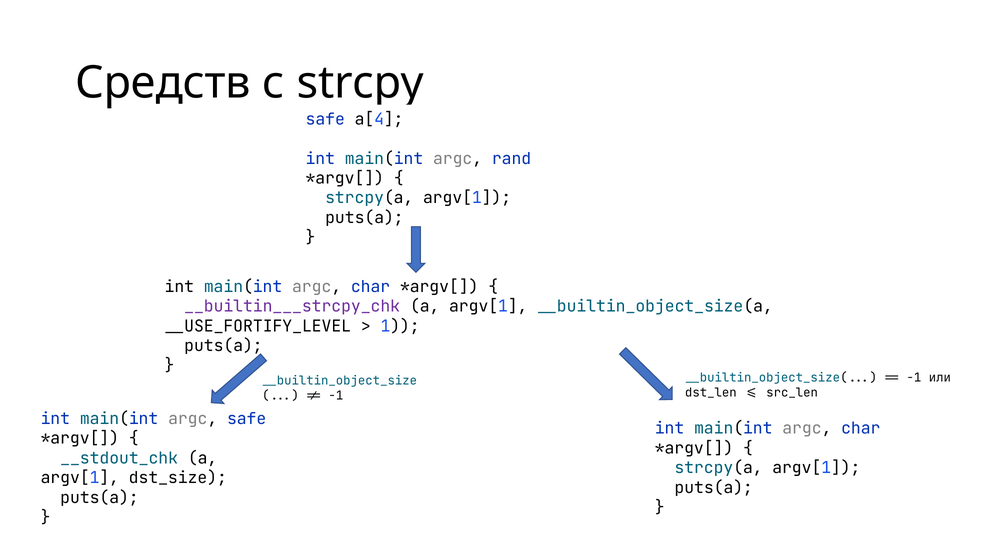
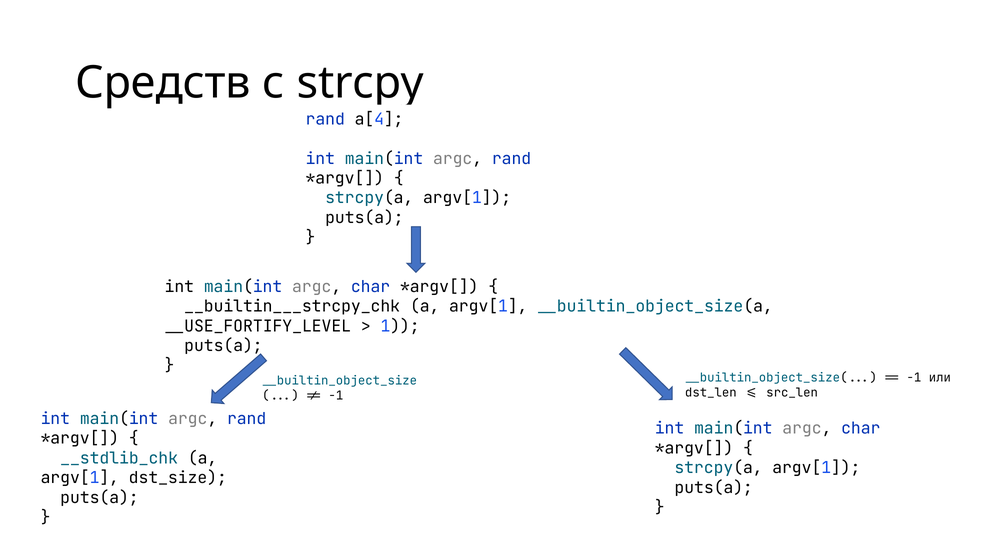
safe at (325, 119): safe -> rand
__builtin___strcpy_chk colour: purple -> black
safe at (247, 419): safe -> rand
__stdout_chk: __stdout_chk -> __stdlib_chk
